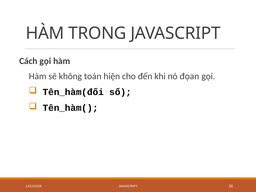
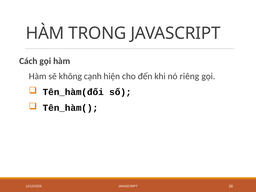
toán: toán -> cạnh
đọan: đọan -> riêng
